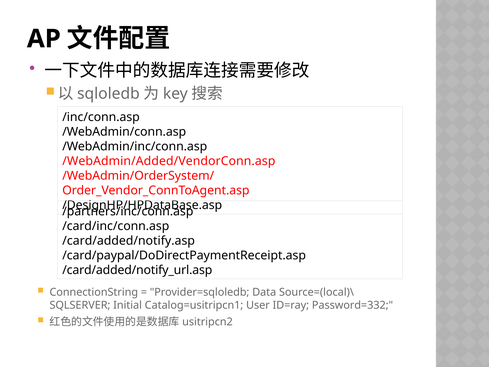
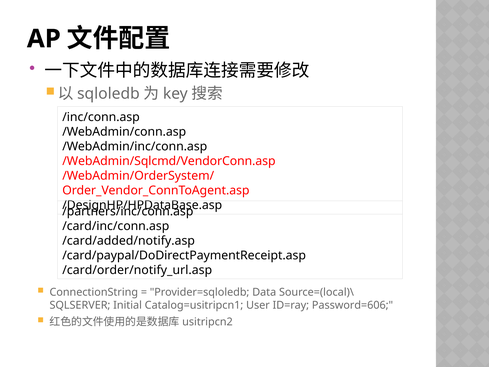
/WebAdmin/Added/VendorConn.asp: /WebAdmin/Added/VendorConn.asp -> /WebAdmin/Sqlcmd/VendorConn.asp
/card/added/notify_url.asp: /card/added/notify_url.asp -> /card/order/notify_url.asp
Password=332: Password=332 -> Password=606
